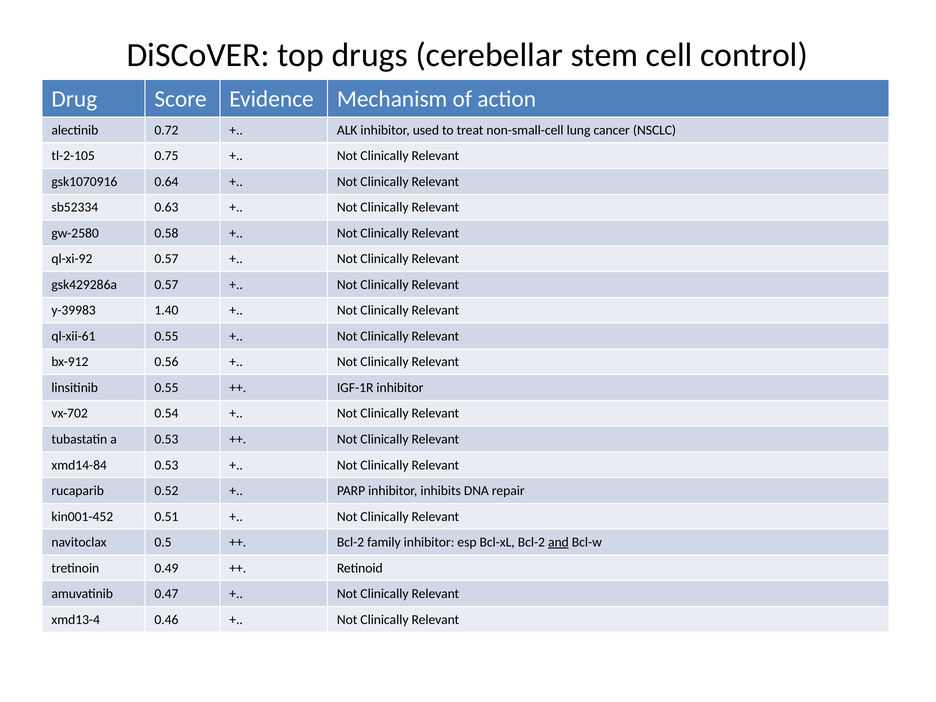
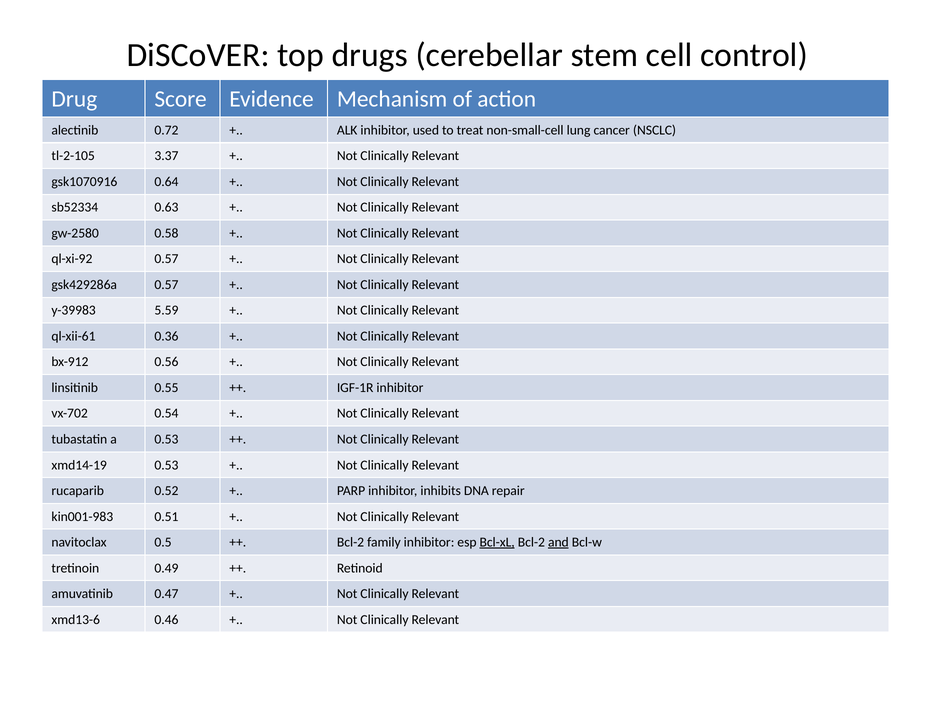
0.75: 0.75 -> 3.37
1.40: 1.40 -> 5.59
ql-xii-61 0.55: 0.55 -> 0.36
xmd14-84: xmd14-84 -> xmd14-19
kin001-452: kin001-452 -> kin001-983
Bcl-xL underline: none -> present
xmd13-4: xmd13-4 -> xmd13-6
